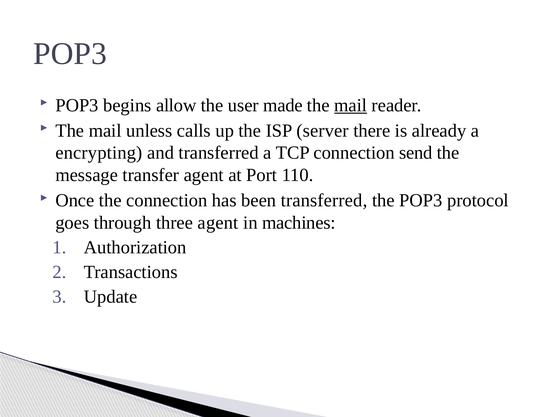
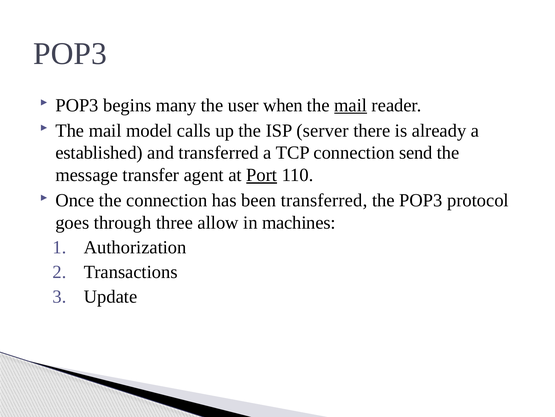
allow: allow -> many
made: made -> when
unless: unless -> model
encrypting: encrypting -> established
Port underline: none -> present
three agent: agent -> allow
